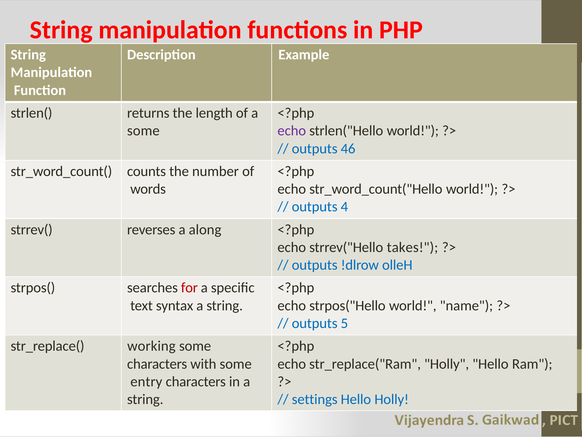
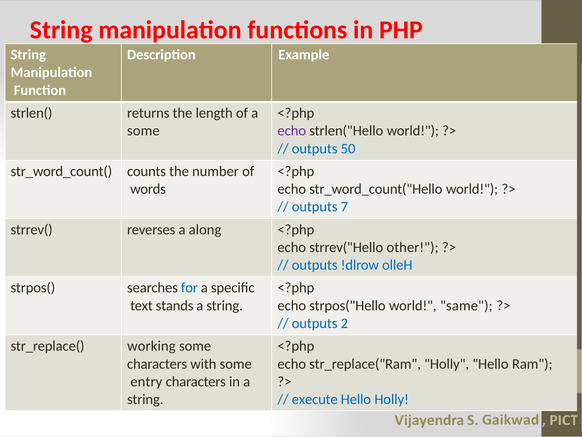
46: 46 -> 50
4: 4 -> 7
takes: takes -> other
for colour: red -> blue
syntax: syntax -> stands
name: name -> same
5: 5 -> 2
settings: settings -> execute
